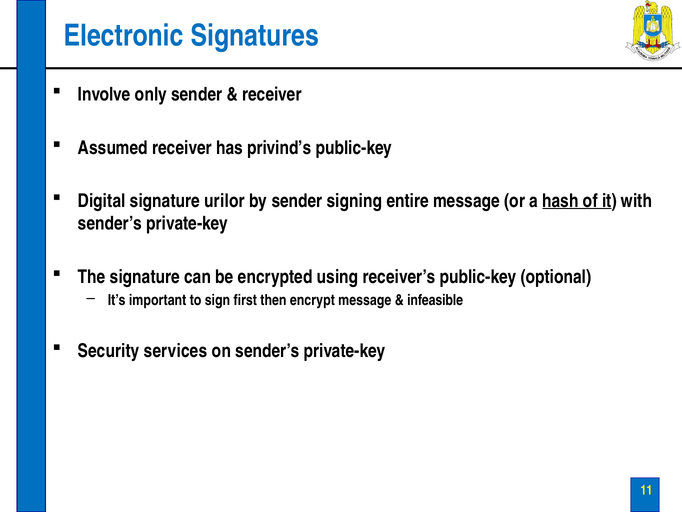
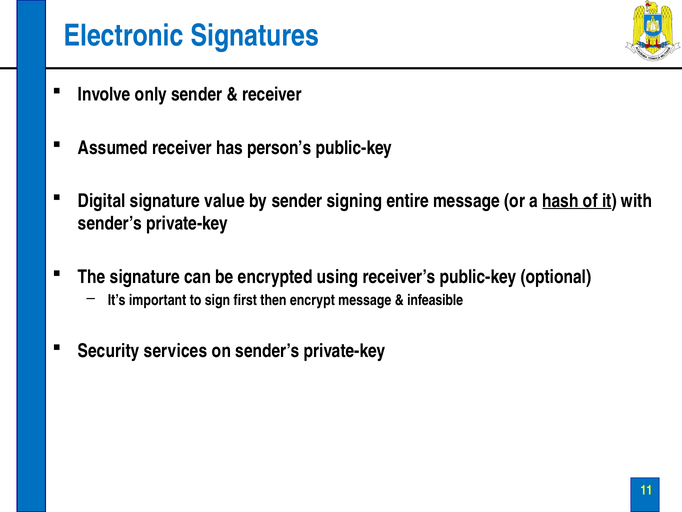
privind’s: privind’s -> person’s
urilor: urilor -> value
